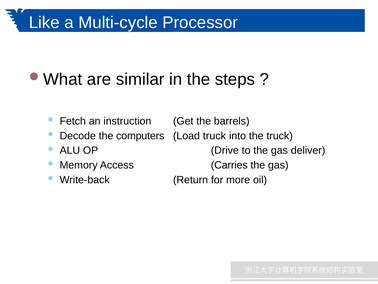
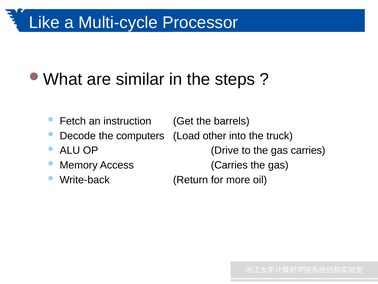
Load truck: truck -> other
gas deliver: deliver -> carries
